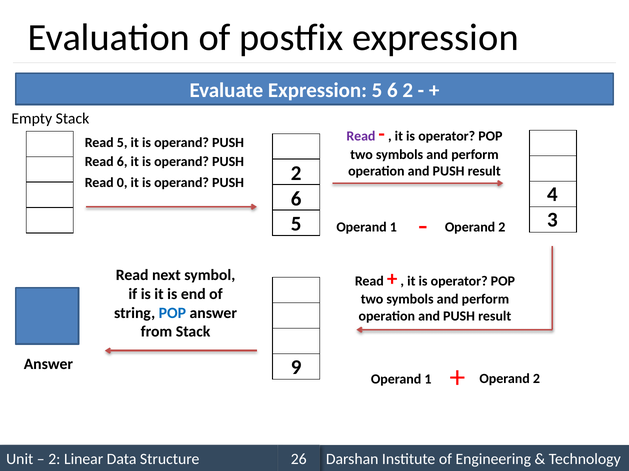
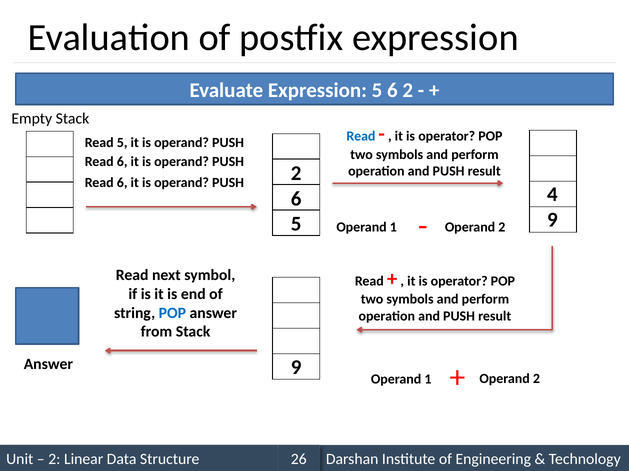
Read at (361, 137) colour: purple -> blue
0 at (122, 183): 0 -> 6
3 at (552, 220): 3 -> 9
